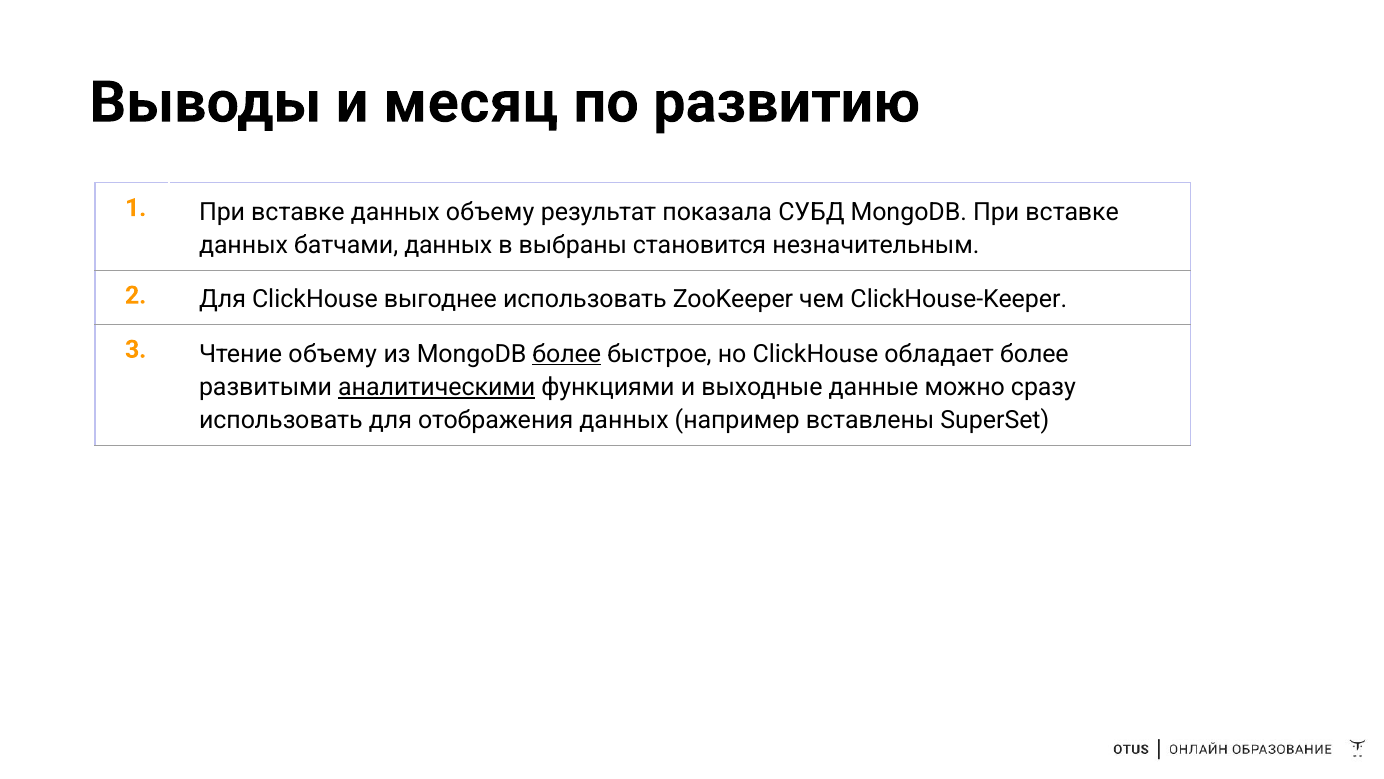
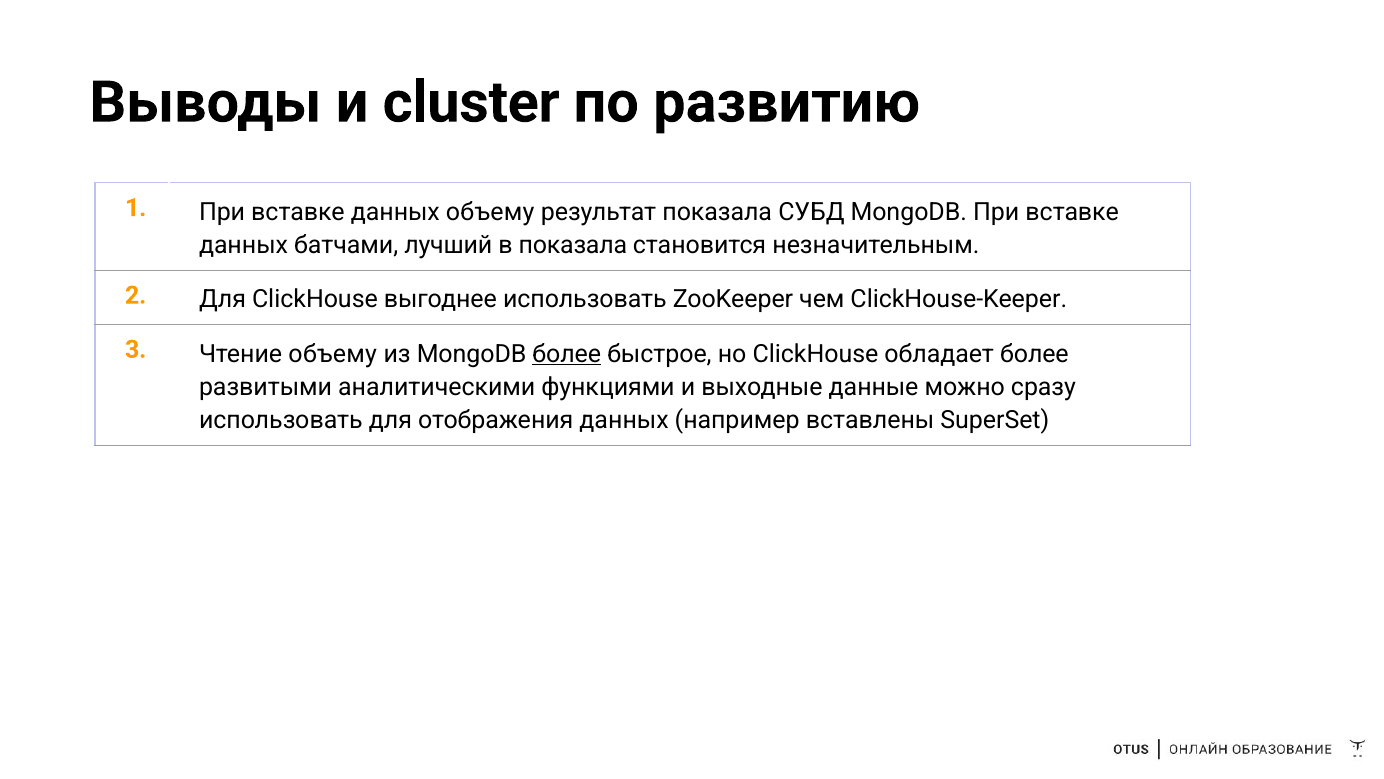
месяц: месяц -> cluster
батчами данных: данных -> лучший
в выбраны: выбраны -> показала
аналитическими underline: present -> none
